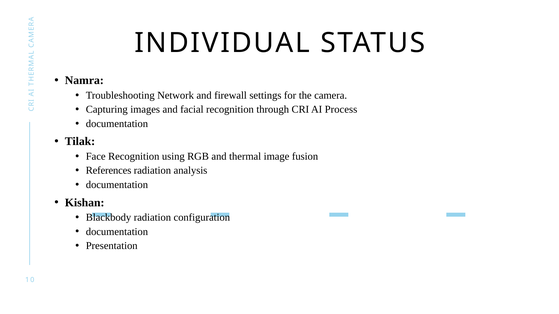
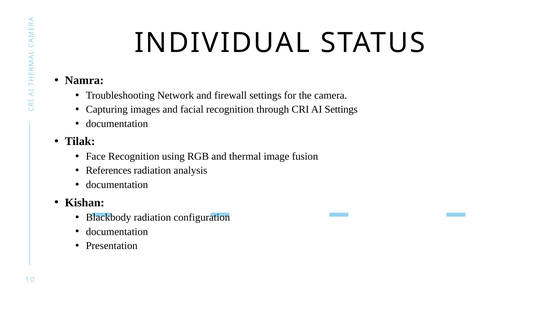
AI Process: Process -> Settings
